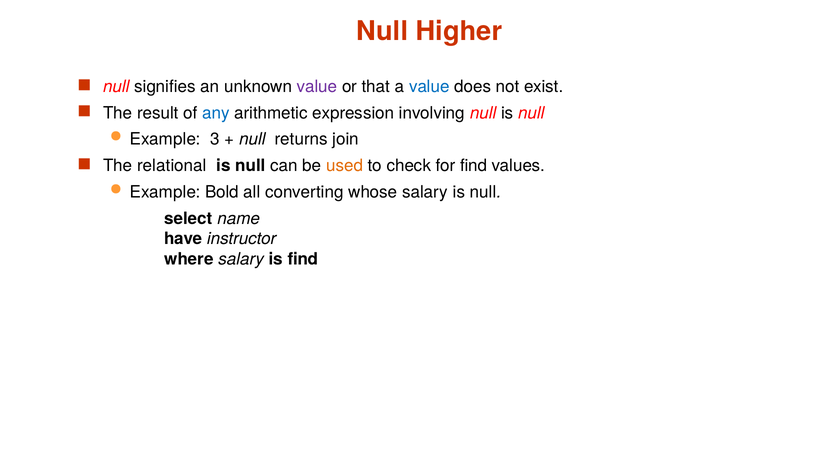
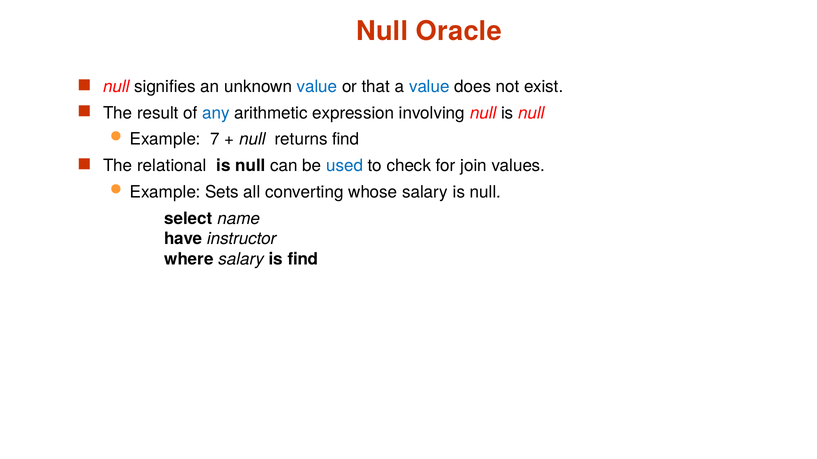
Higher: Higher -> Oracle
value at (317, 87) colour: purple -> blue
3: 3 -> 7
returns join: join -> find
used colour: orange -> blue
for find: find -> join
Bold: Bold -> Sets
